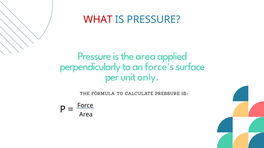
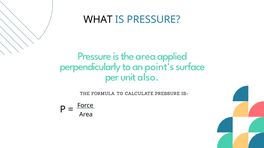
WHAT colour: red -> black
force's: force's -> point's
only: only -> also
